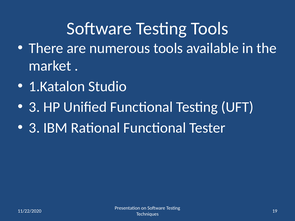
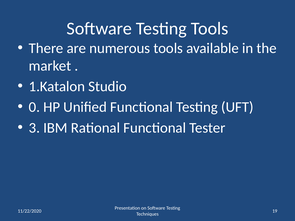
3 at (34, 107): 3 -> 0
